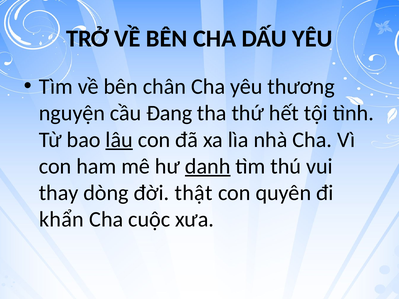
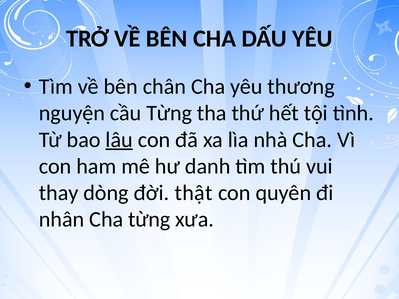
cầu Đang: Đang -> Từng
danh underline: present -> none
khẩn: khẩn -> nhân
Cha cuộc: cuộc -> từng
